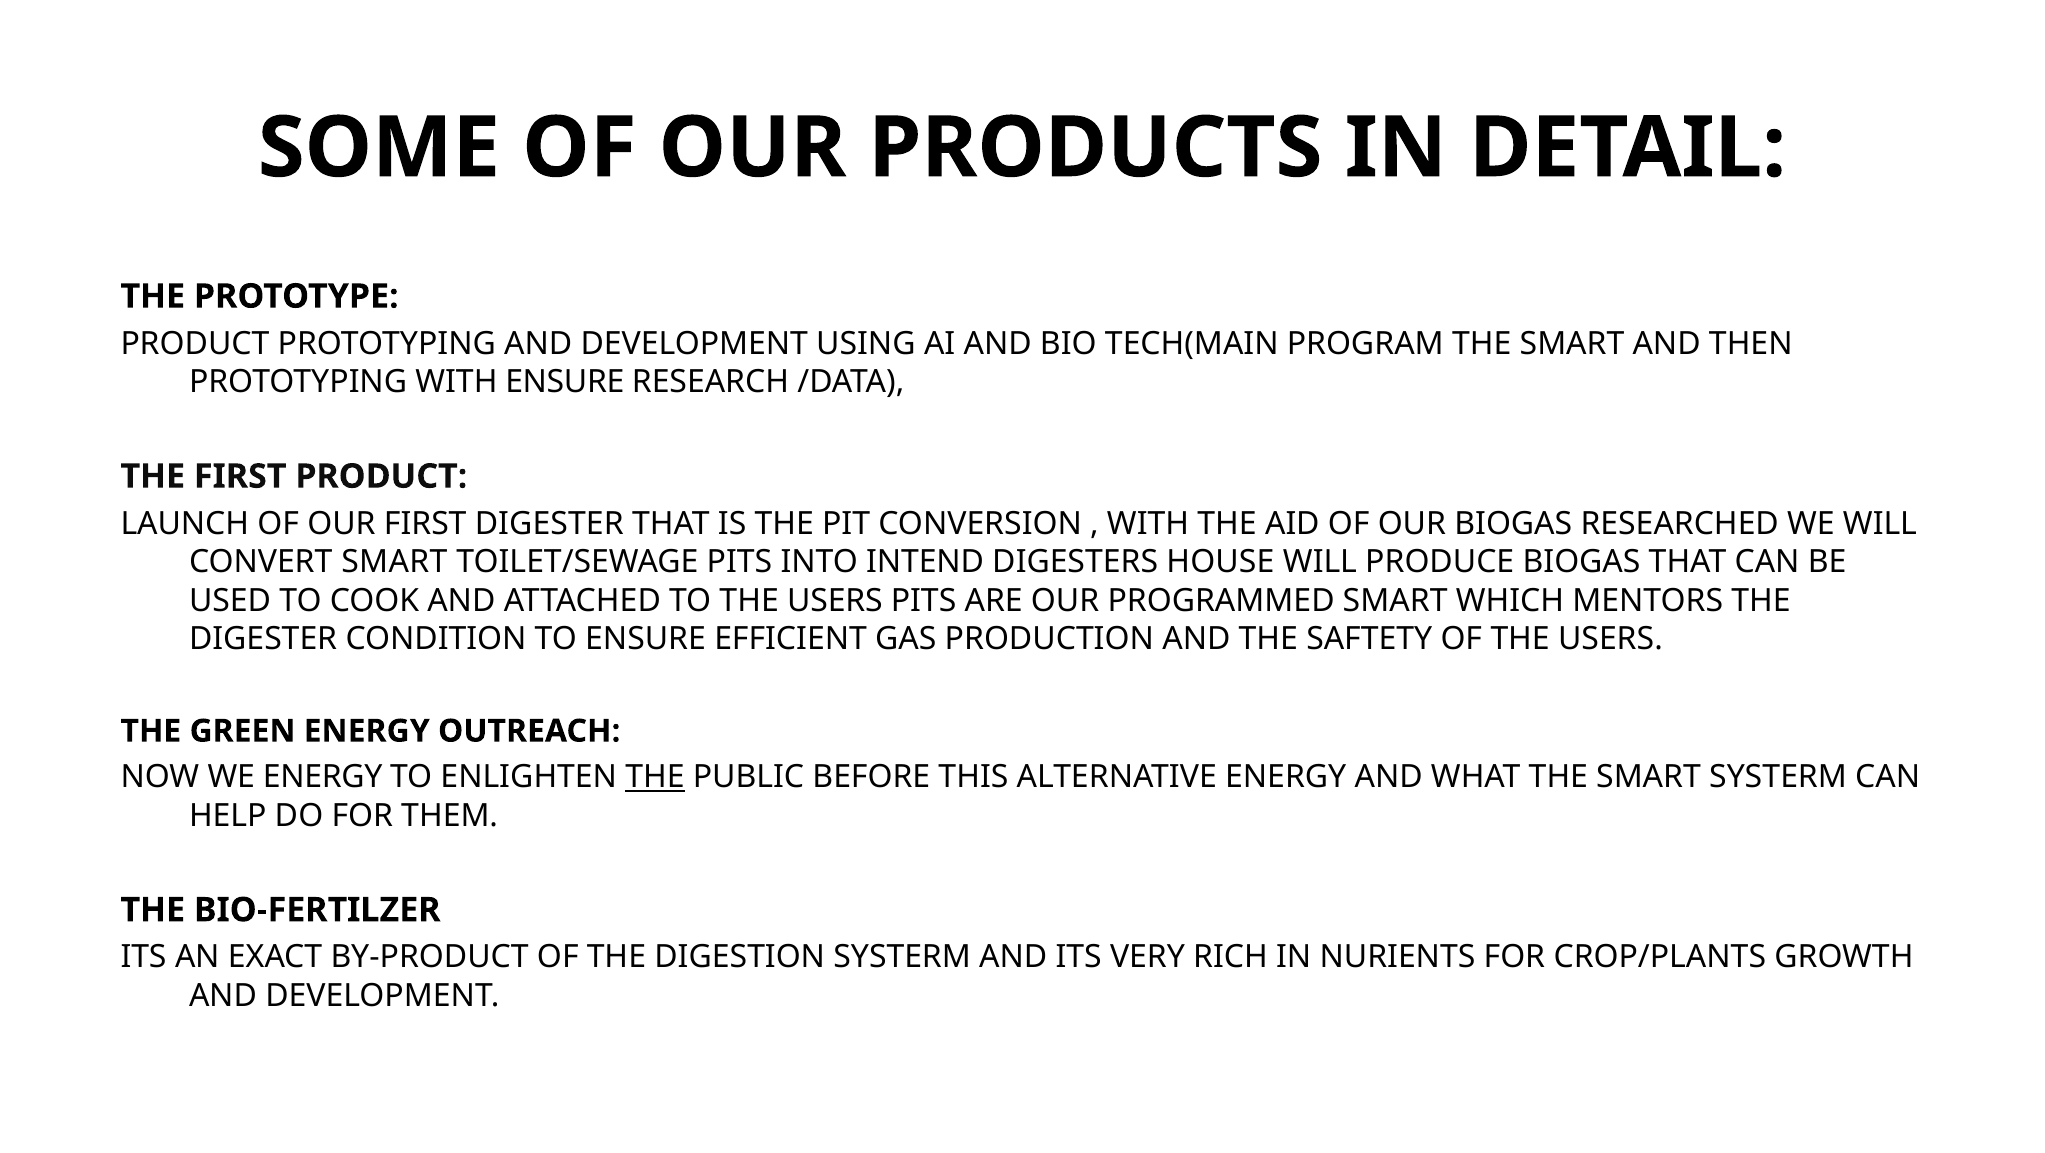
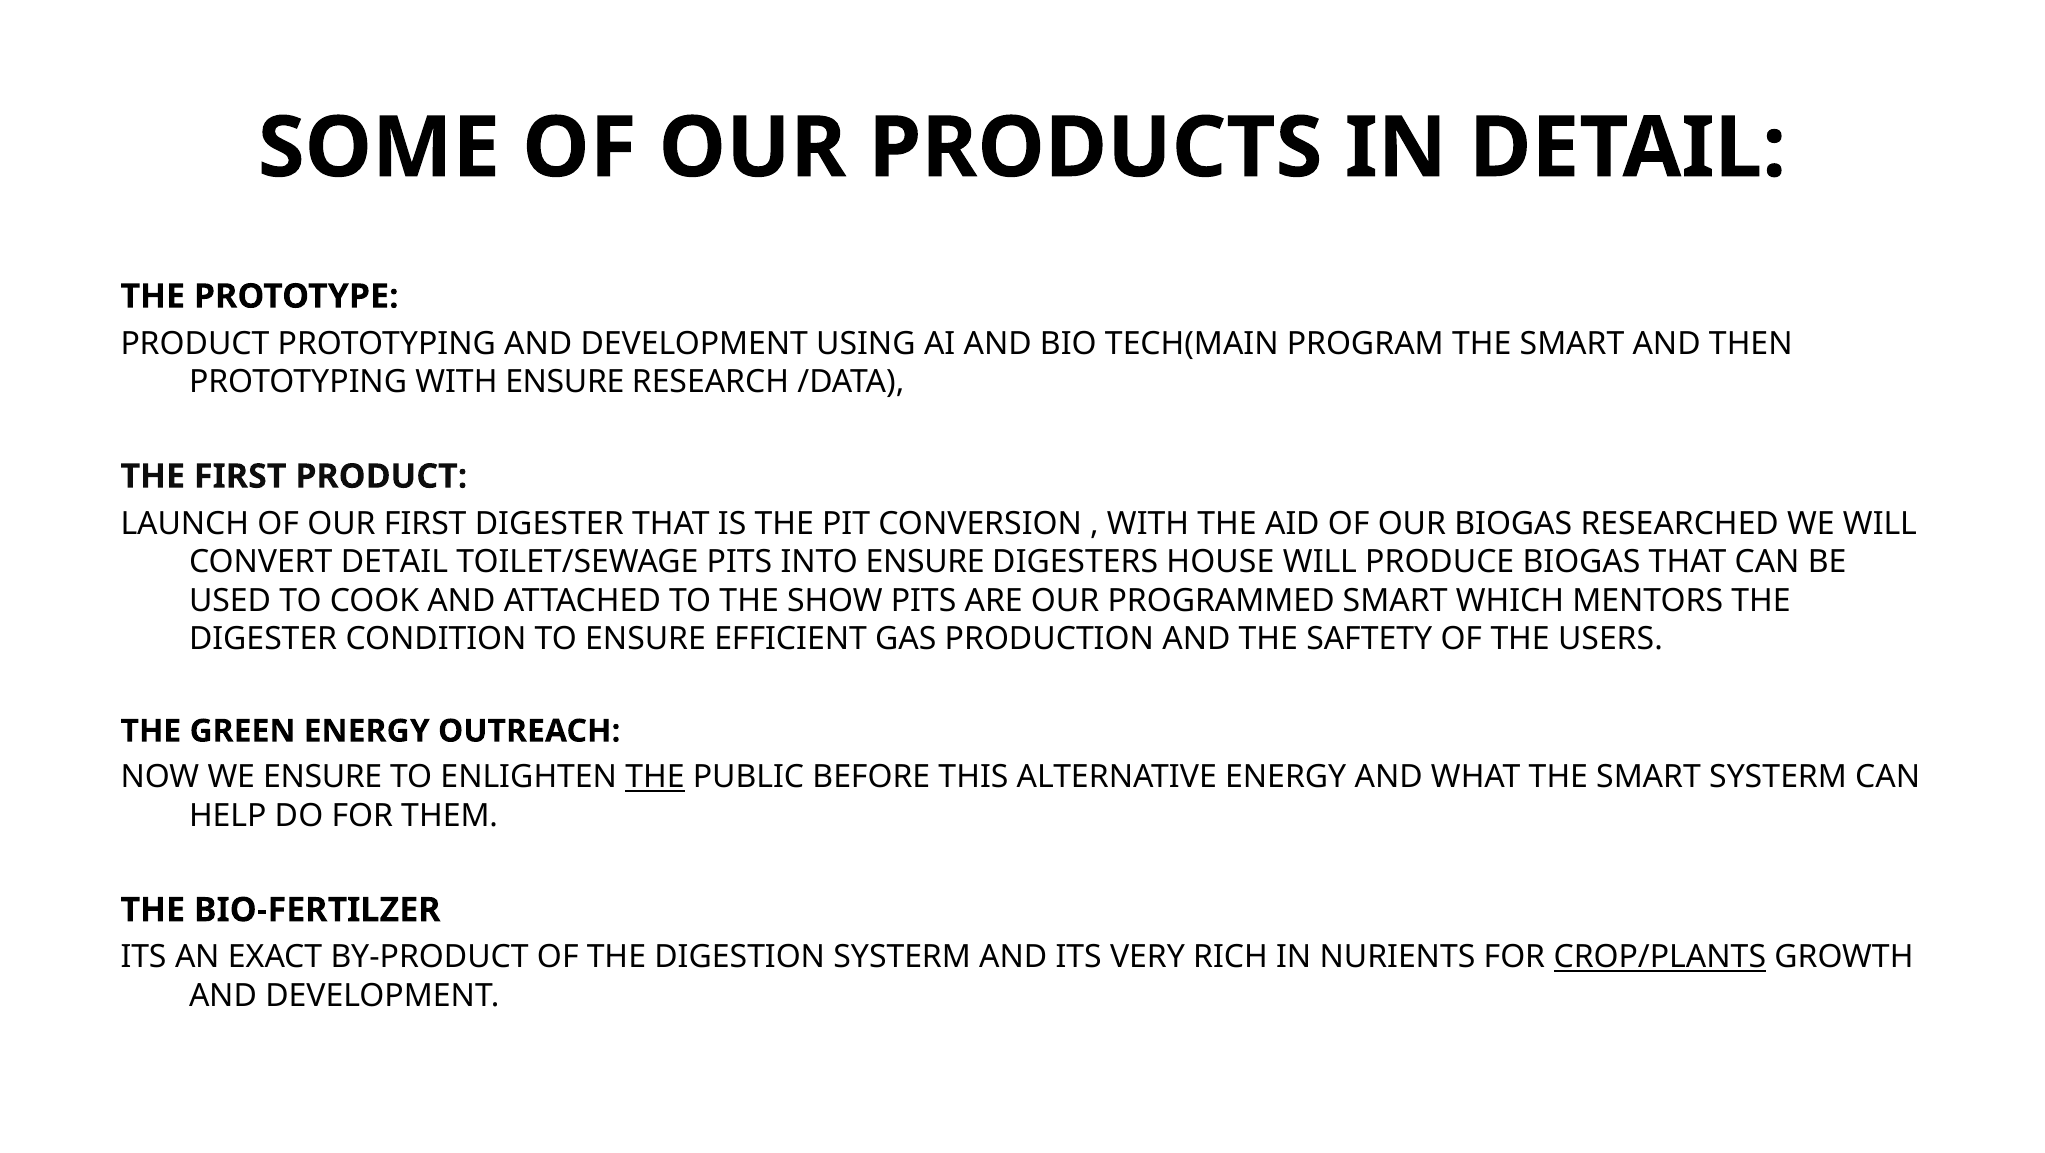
CONVERT SMART: SMART -> DETAIL
INTO INTEND: INTEND -> ENSURE
TO THE USERS: USERS -> SHOW
WE ENERGY: ENERGY -> ENSURE
CROP/PLANTS underline: none -> present
